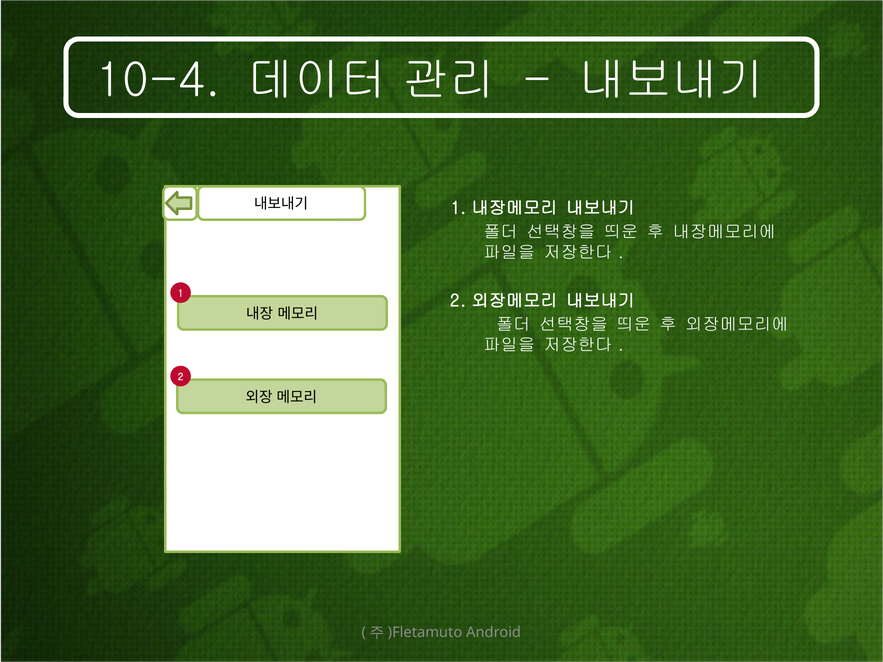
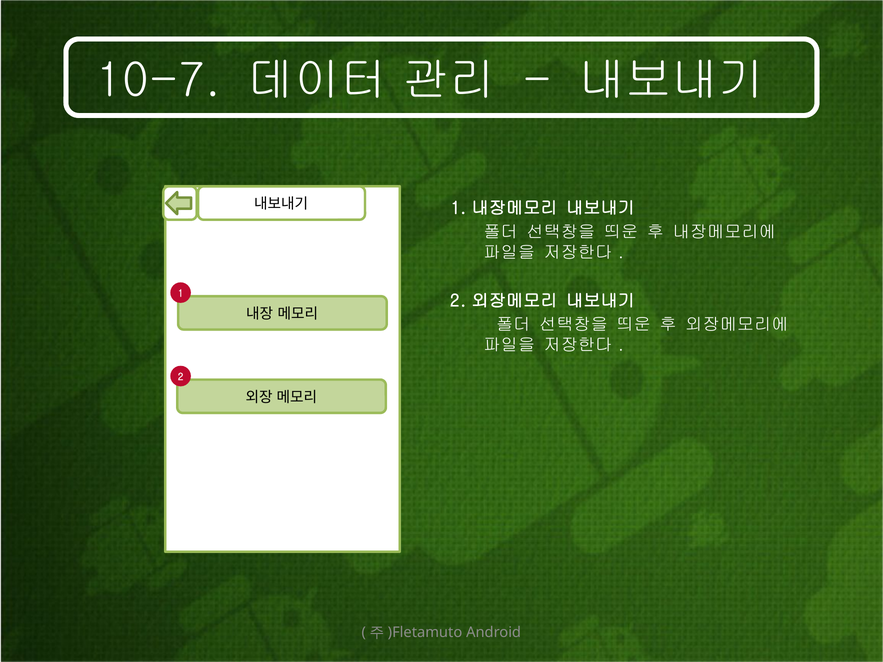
10-4: 10-4 -> 10-7
